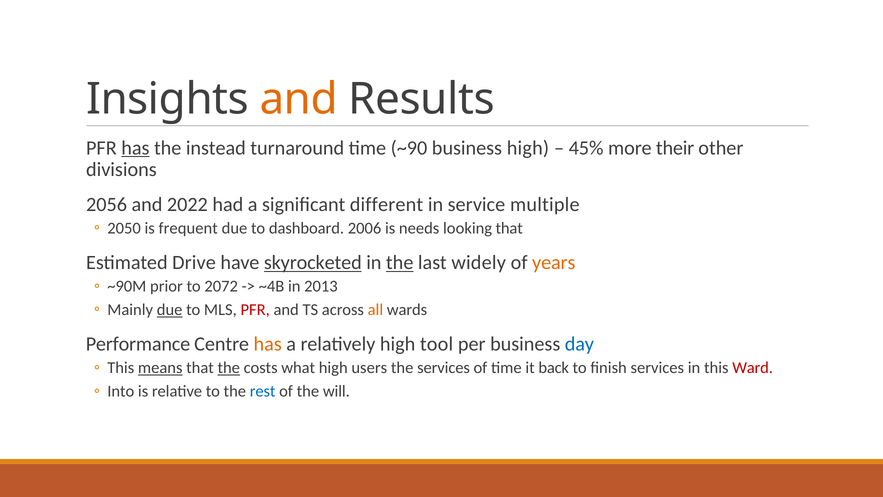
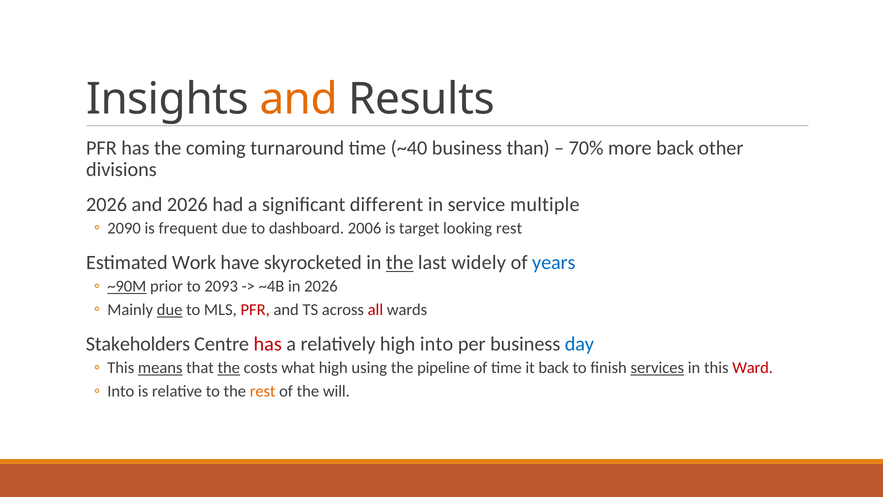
has at (135, 148) underline: present -> none
instead: instead -> coming
~90: ~90 -> ~40
business high: high -> than
45%: 45% -> 70%
more their: their -> back
2056 at (107, 204): 2056 -> 2026
and 2022: 2022 -> 2026
2050: 2050 -> 2090
needs: needs -> target
looking that: that -> rest
Drive: Drive -> Work
skyrocketed underline: present -> none
years colour: orange -> blue
~90M underline: none -> present
2072: 2072 -> 2093
in 2013: 2013 -> 2026
all colour: orange -> red
Performance: Performance -> Stakeholders
has at (268, 344) colour: orange -> red
high tool: tool -> into
users: users -> using
the services: services -> pipeline
services at (657, 368) underline: none -> present
rest at (263, 391) colour: blue -> orange
